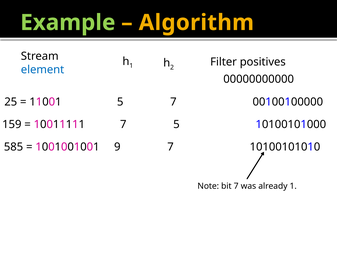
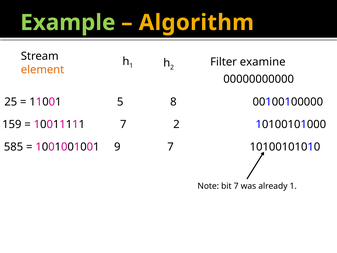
positives: positives -> examine
element colour: blue -> orange
5 7: 7 -> 8
7 5: 5 -> 2
